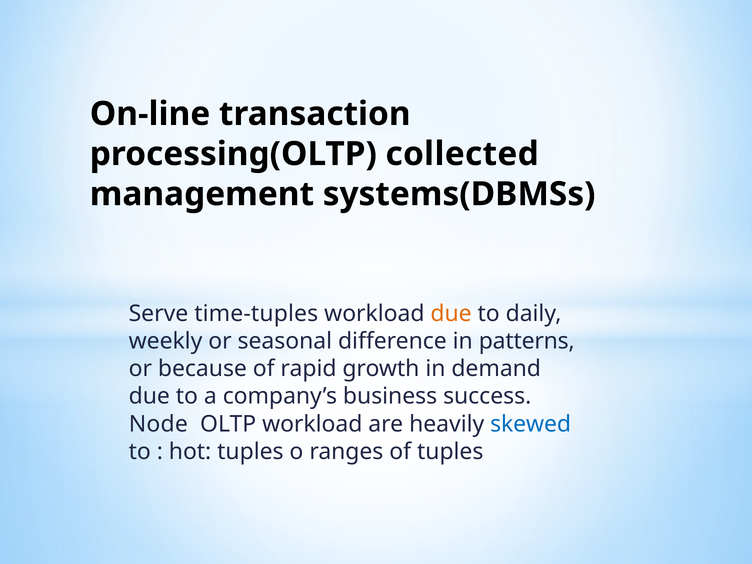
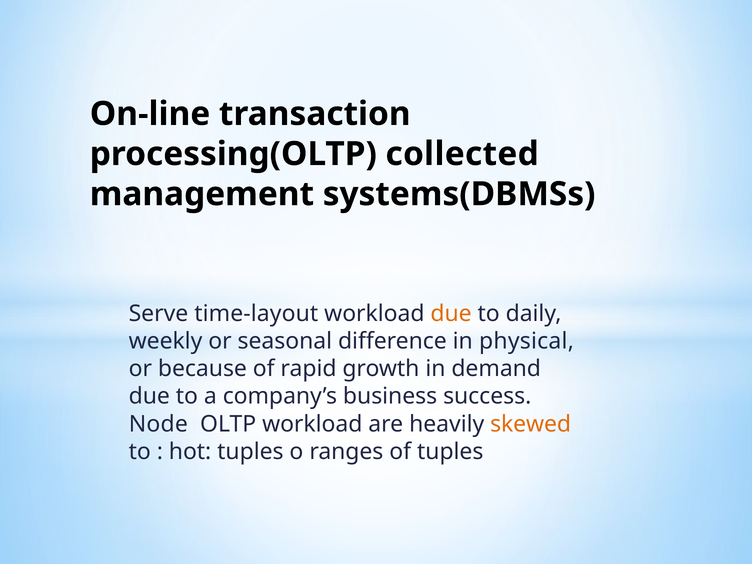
time-tuples: time-tuples -> time-layout
patterns: patterns -> physical
skewed colour: blue -> orange
